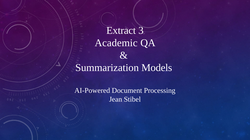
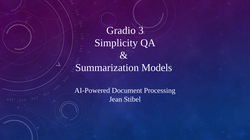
Extract: Extract -> Gradio
Academic: Academic -> Simplicity
